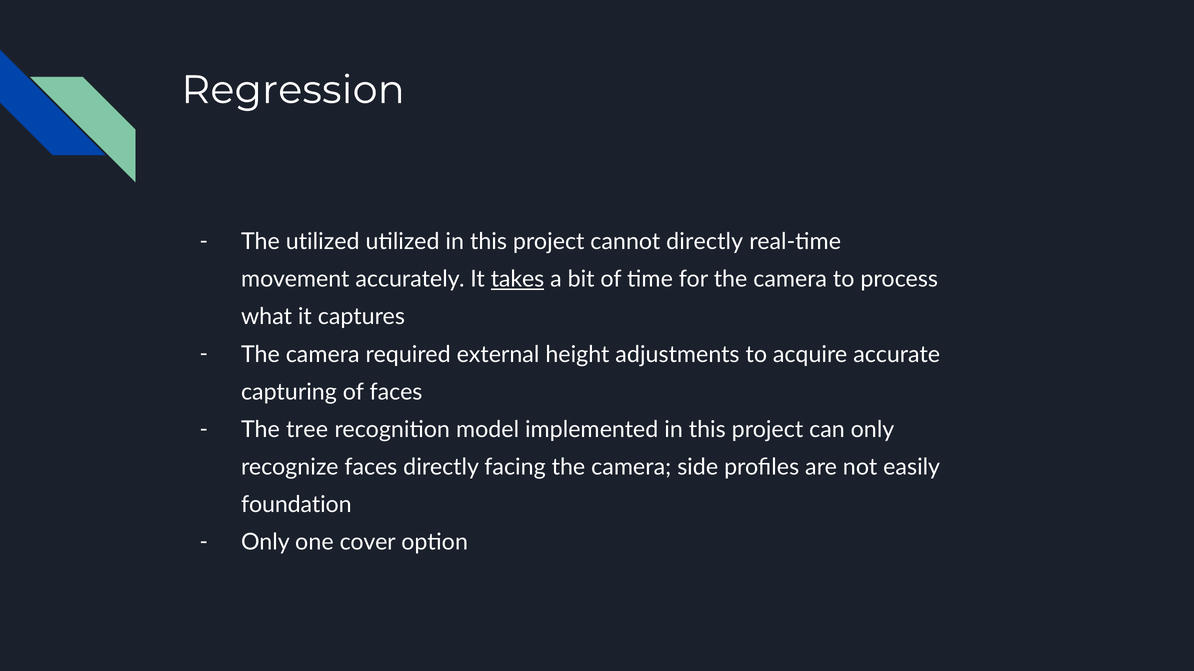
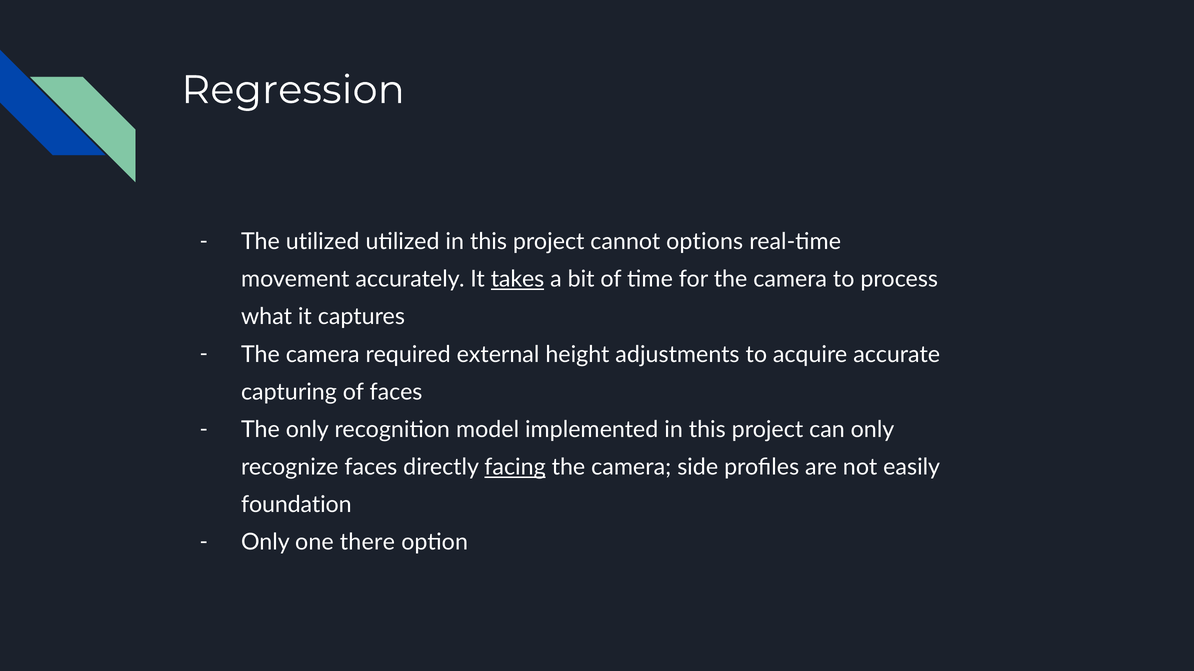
cannot directly: directly -> options
The tree: tree -> only
facing underline: none -> present
cover: cover -> there
